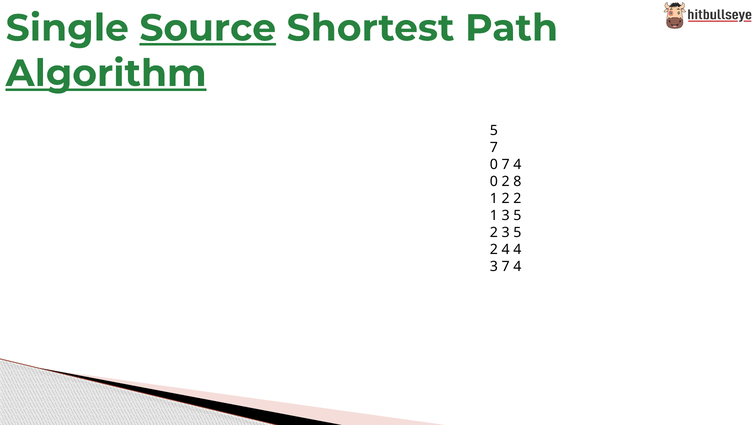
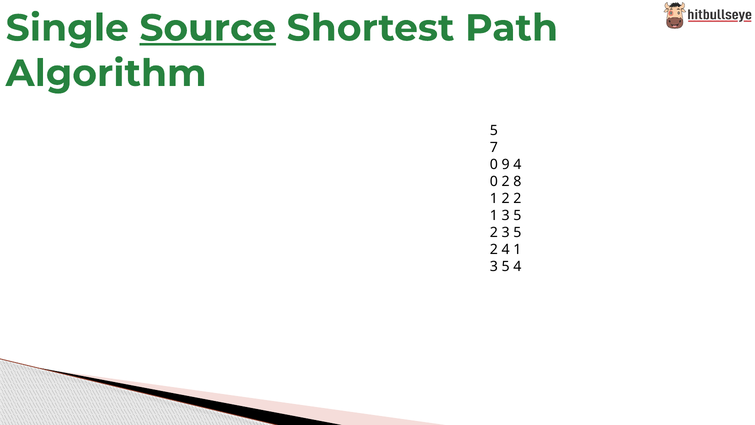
Algorithm underline: present -> none
0 7: 7 -> 9
4 4: 4 -> 1
7 at (506, 266): 7 -> 5
